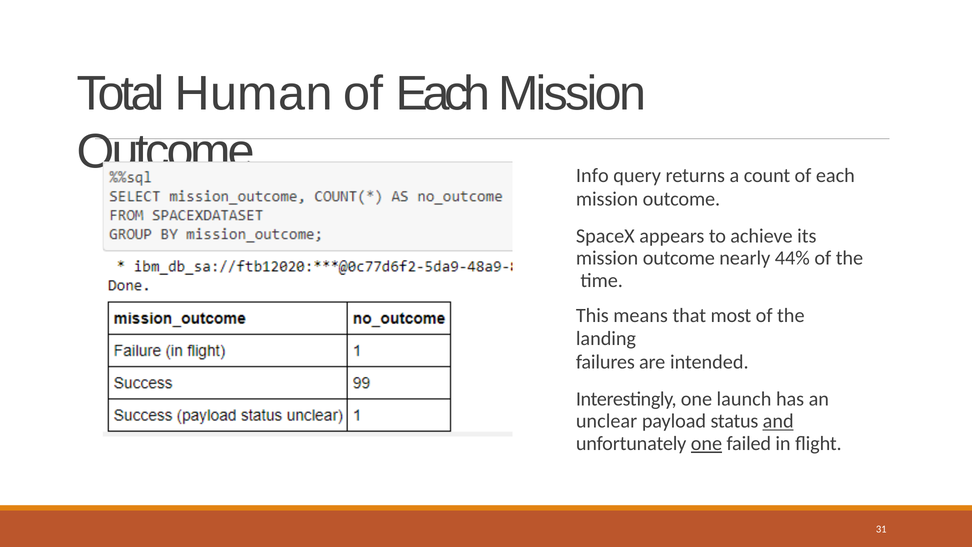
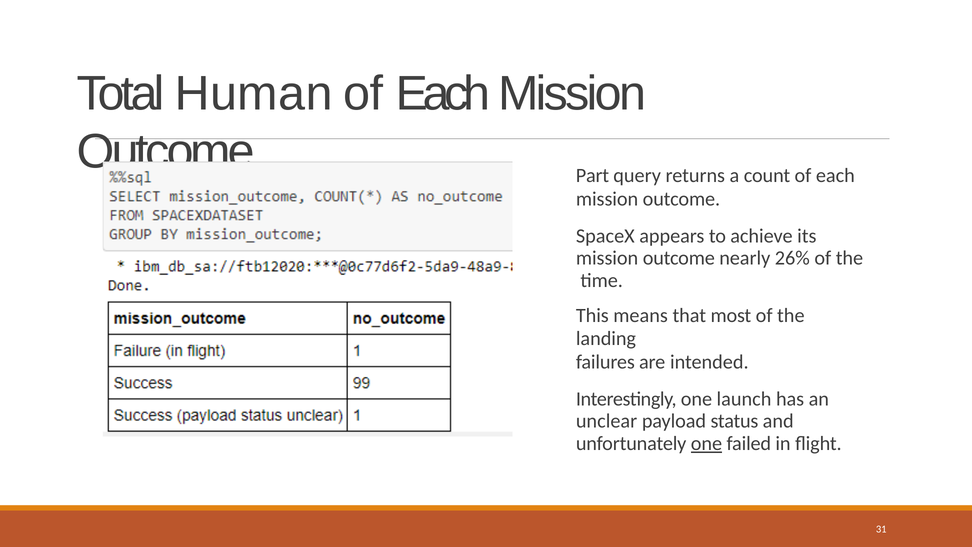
Info: Info -> Part
44%: 44% -> 26%
and underline: present -> none
